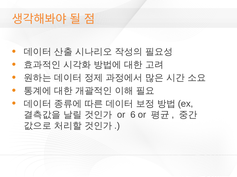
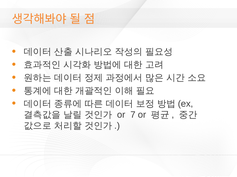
6: 6 -> 7
